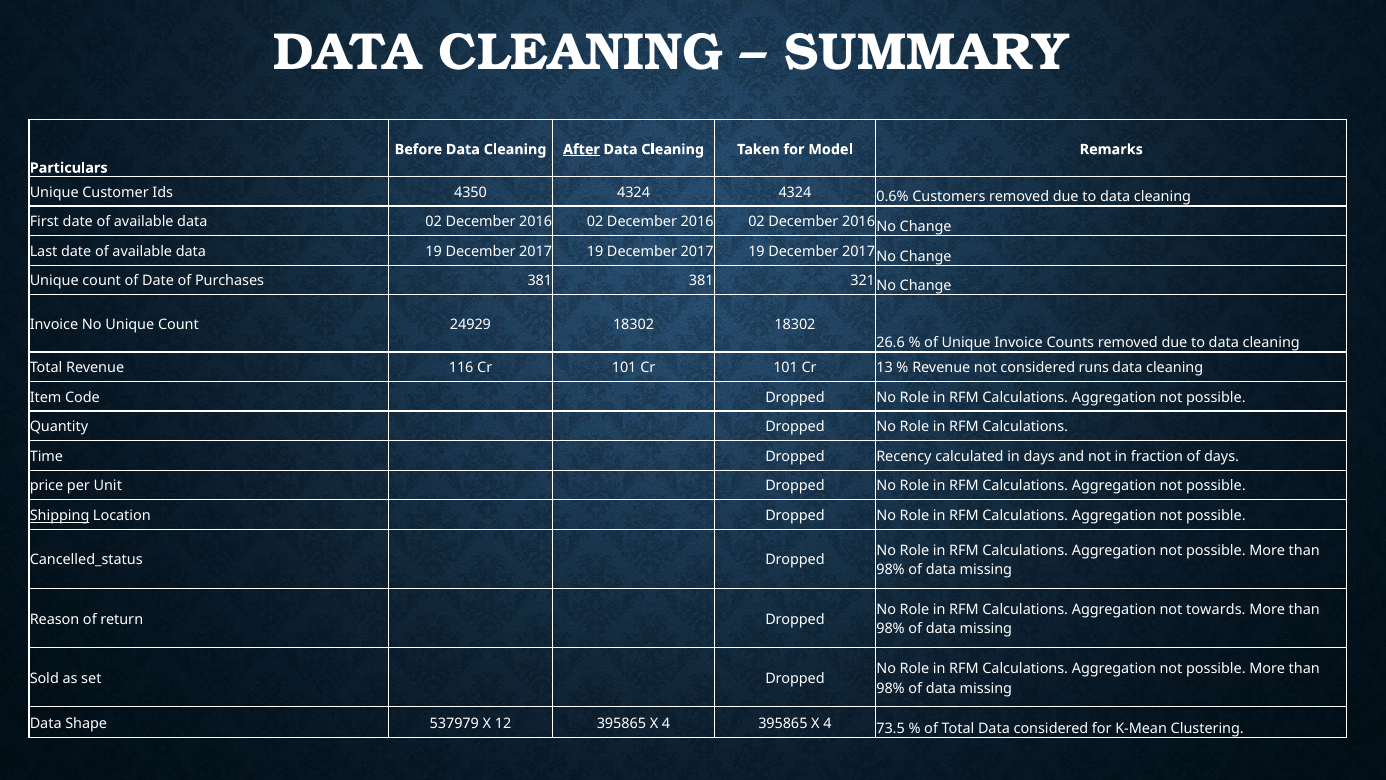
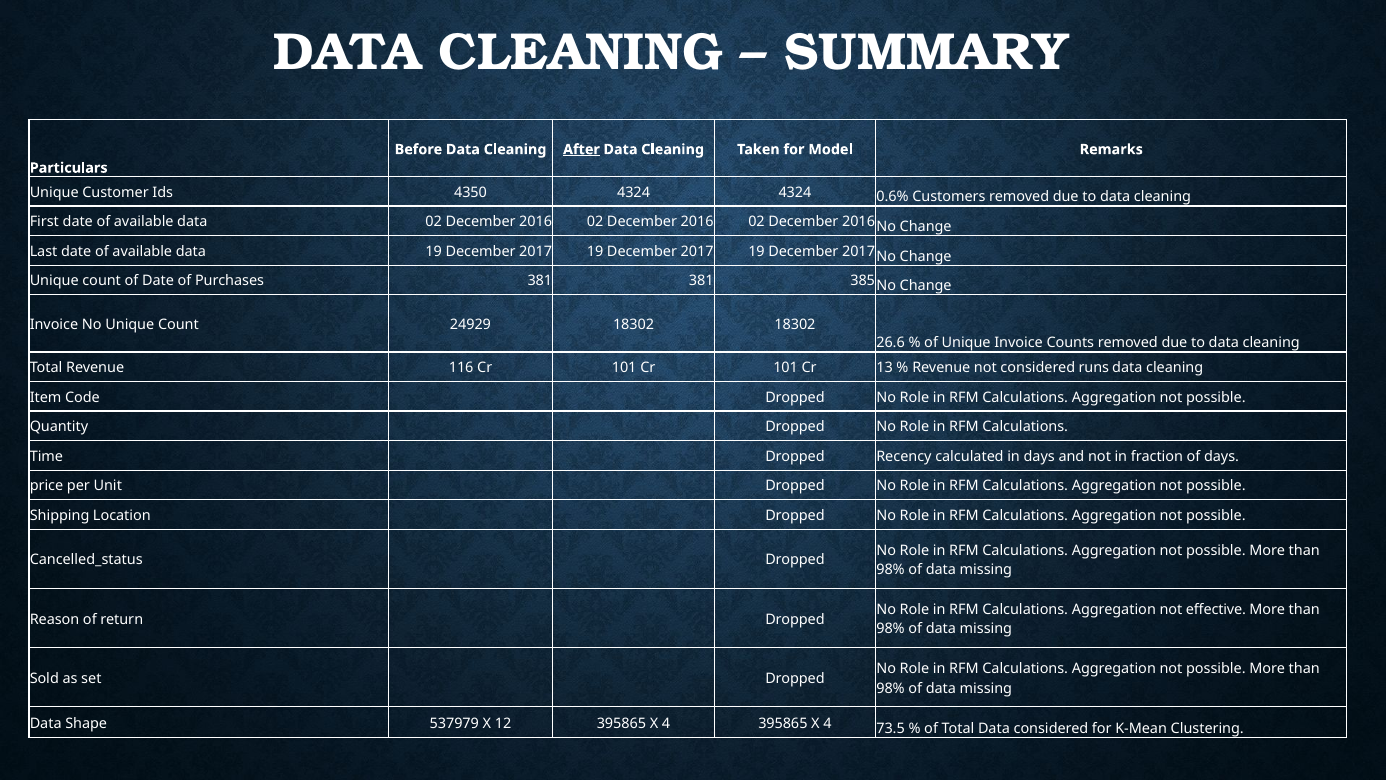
321: 321 -> 385
Shipping underline: present -> none
towards: towards -> effective
